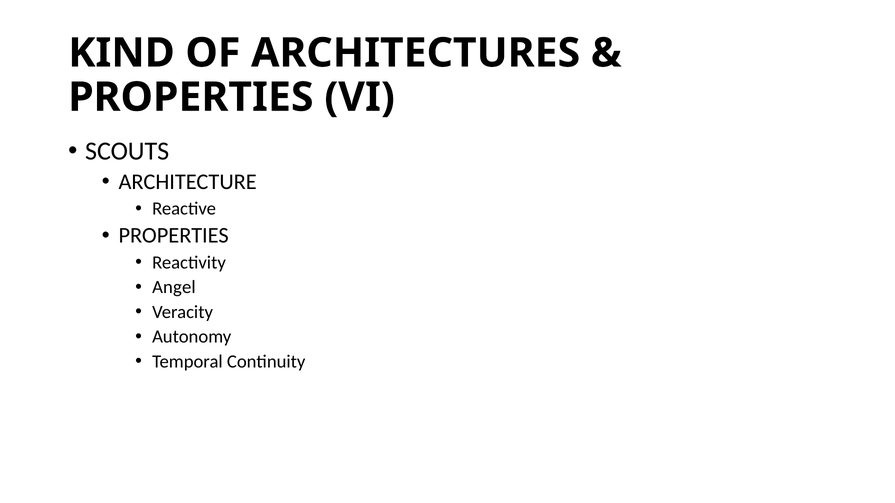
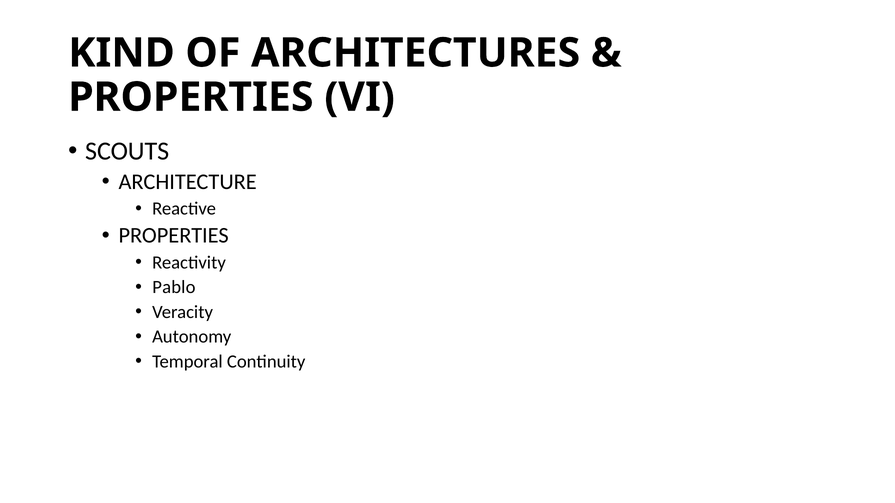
Angel: Angel -> Pablo
